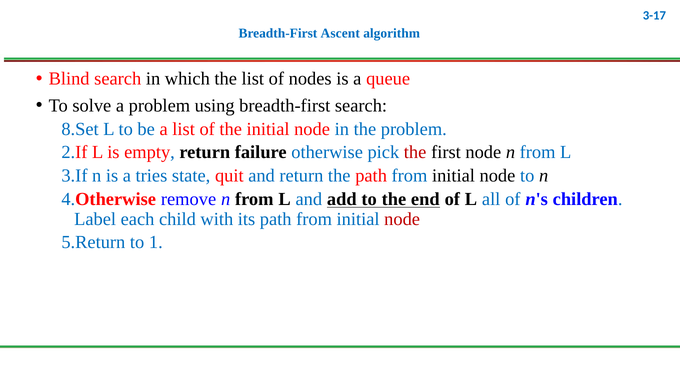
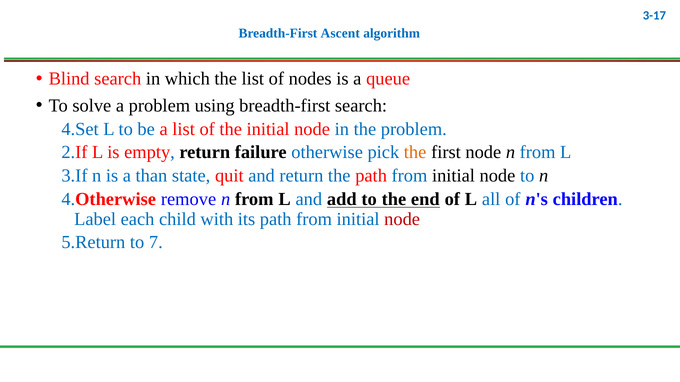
8.Set: 8.Set -> 4.Set
the at (415, 153) colour: red -> orange
tries: tries -> than
1: 1 -> 7
